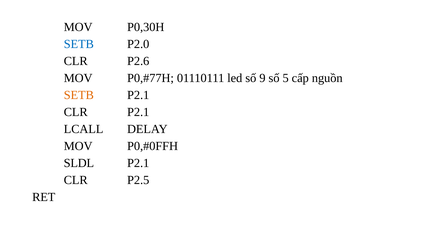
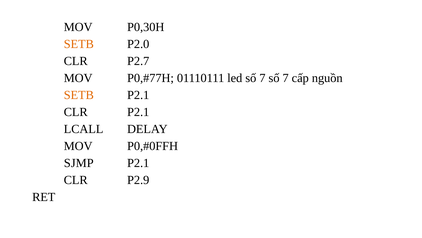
SETB at (79, 44) colour: blue -> orange
P2.6: P2.6 -> P2.7
led số 9: 9 -> 7
5 at (286, 78): 5 -> 7
SLDL: SLDL -> SJMP
P2.5: P2.5 -> P2.9
